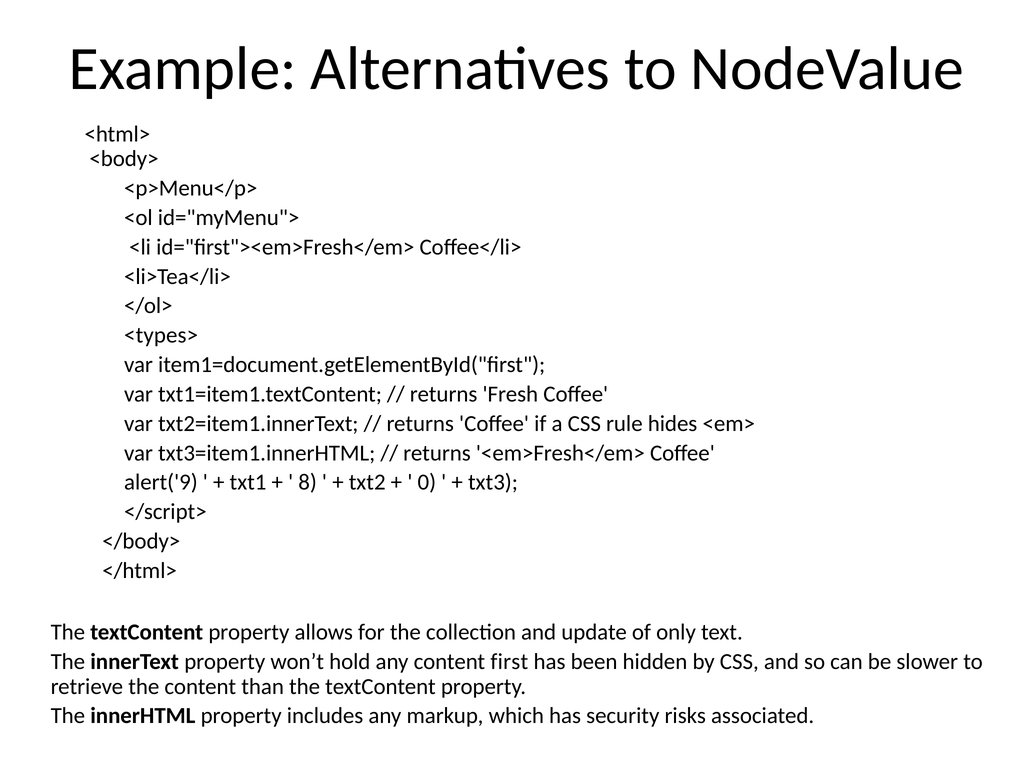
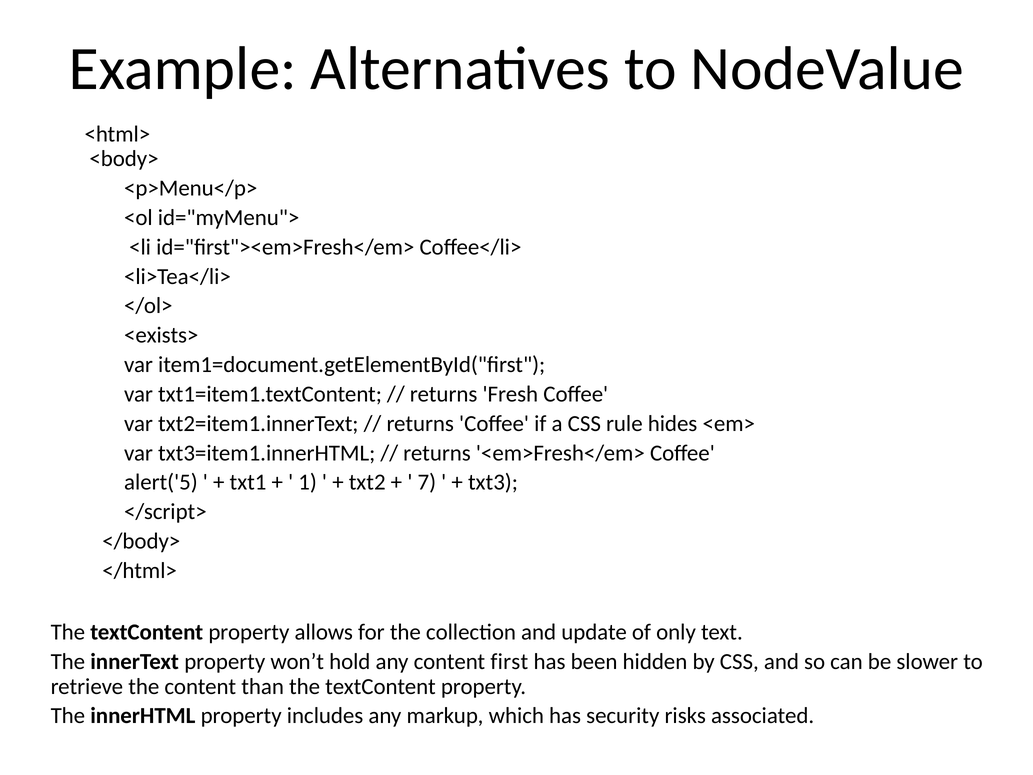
<types>: <types> -> <exists>
alert('9: alert('9 -> alert('5
8: 8 -> 1
0: 0 -> 7
